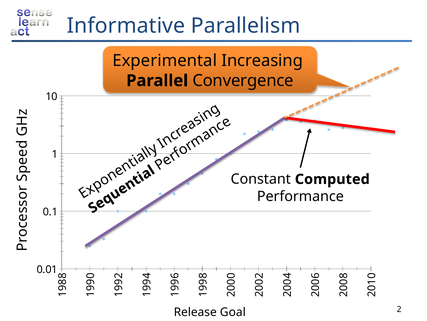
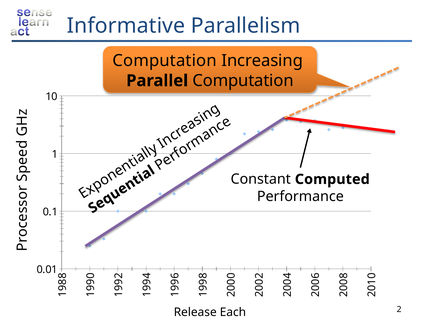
Experimental at (165, 61): Experimental -> Computation
Parallel Convergence: Convergence -> Computation
Goal: Goal -> Each
